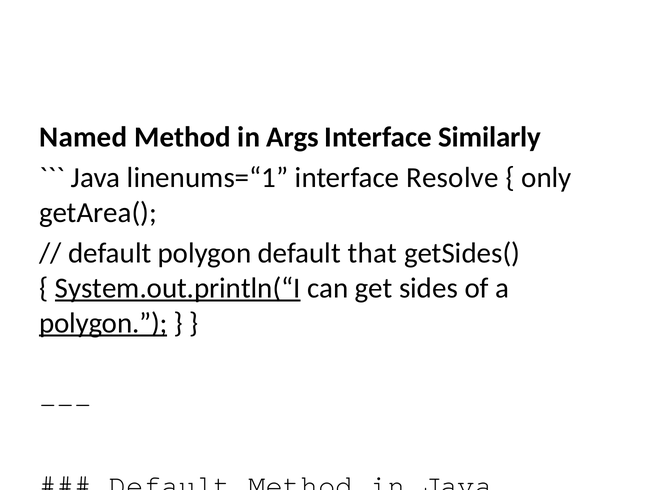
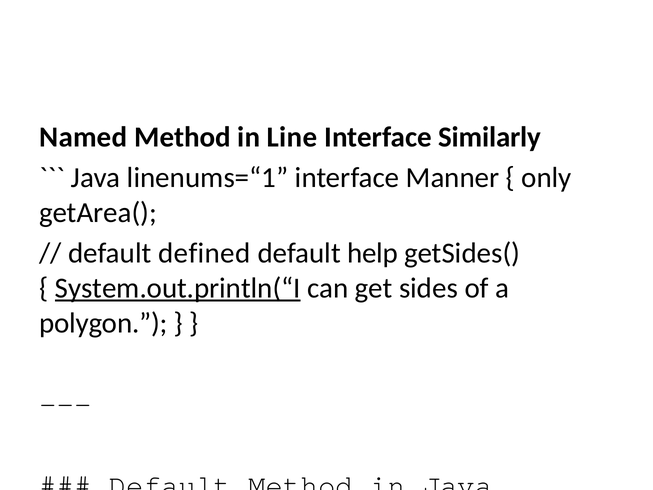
Args: Args -> Line
Resolve: Resolve -> Manner
default polygon: polygon -> defined
that: that -> help
polygon at (103, 323) underline: present -> none
